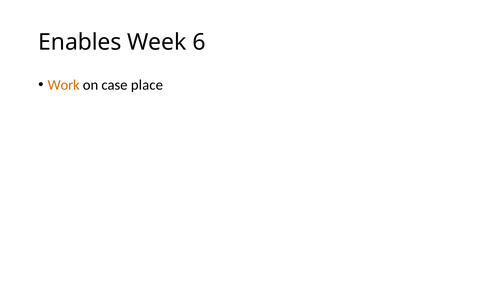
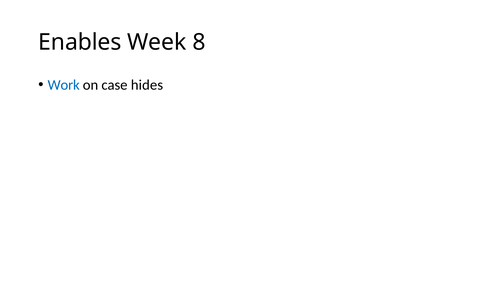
6: 6 -> 8
Work colour: orange -> blue
place: place -> hides
